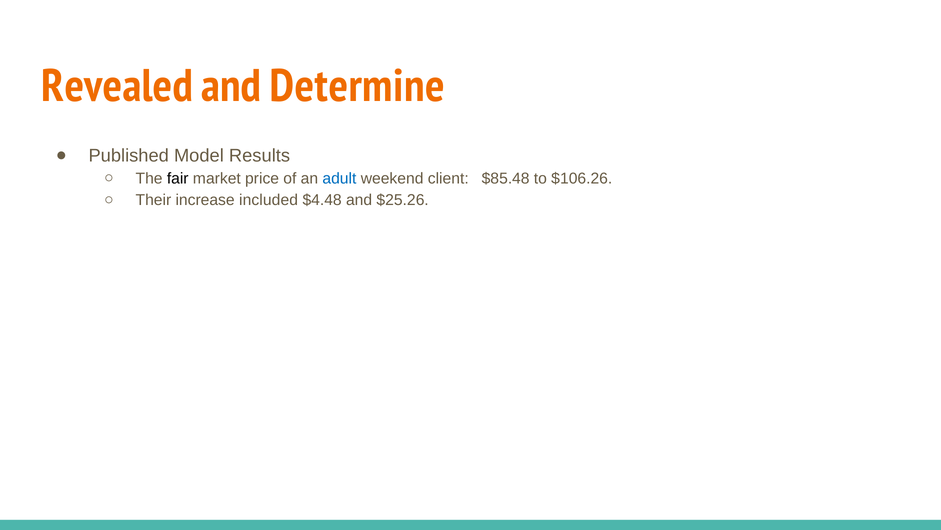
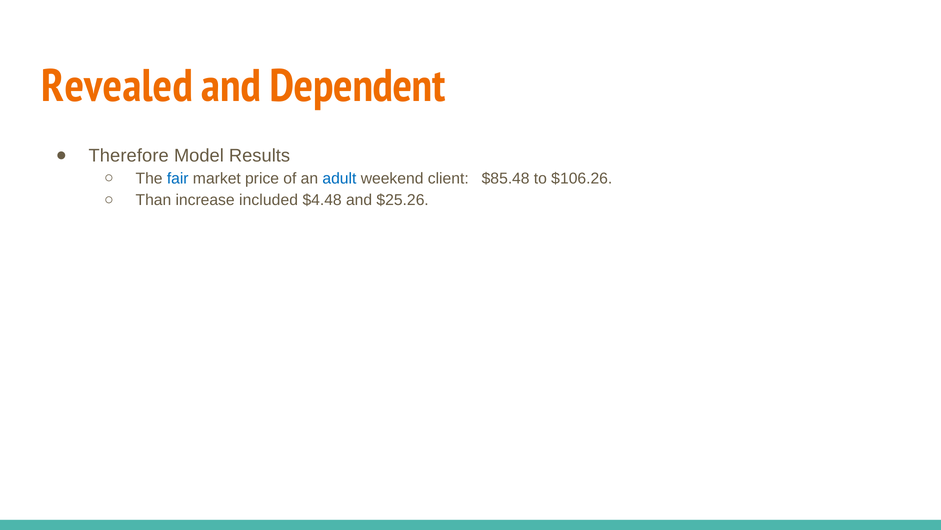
Determine: Determine -> Dependent
Published: Published -> Therefore
fair colour: black -> blue
Their: Their -> Than
